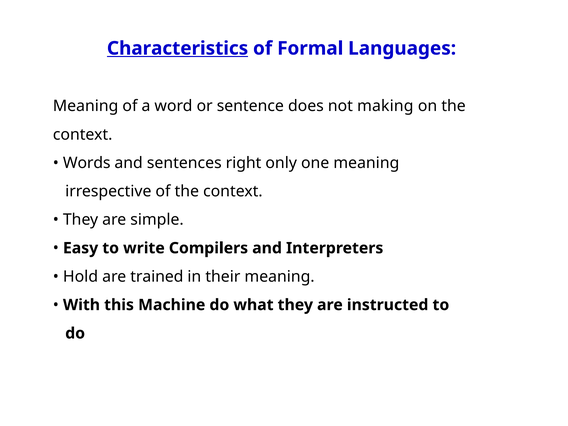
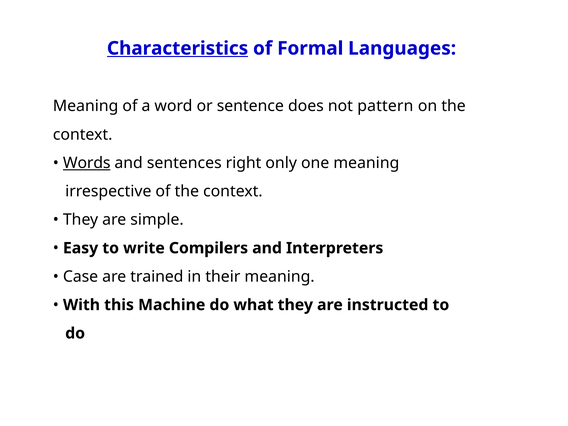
making: making -> pattern
Words underline: none -> present
Hold: Hold -> Case
